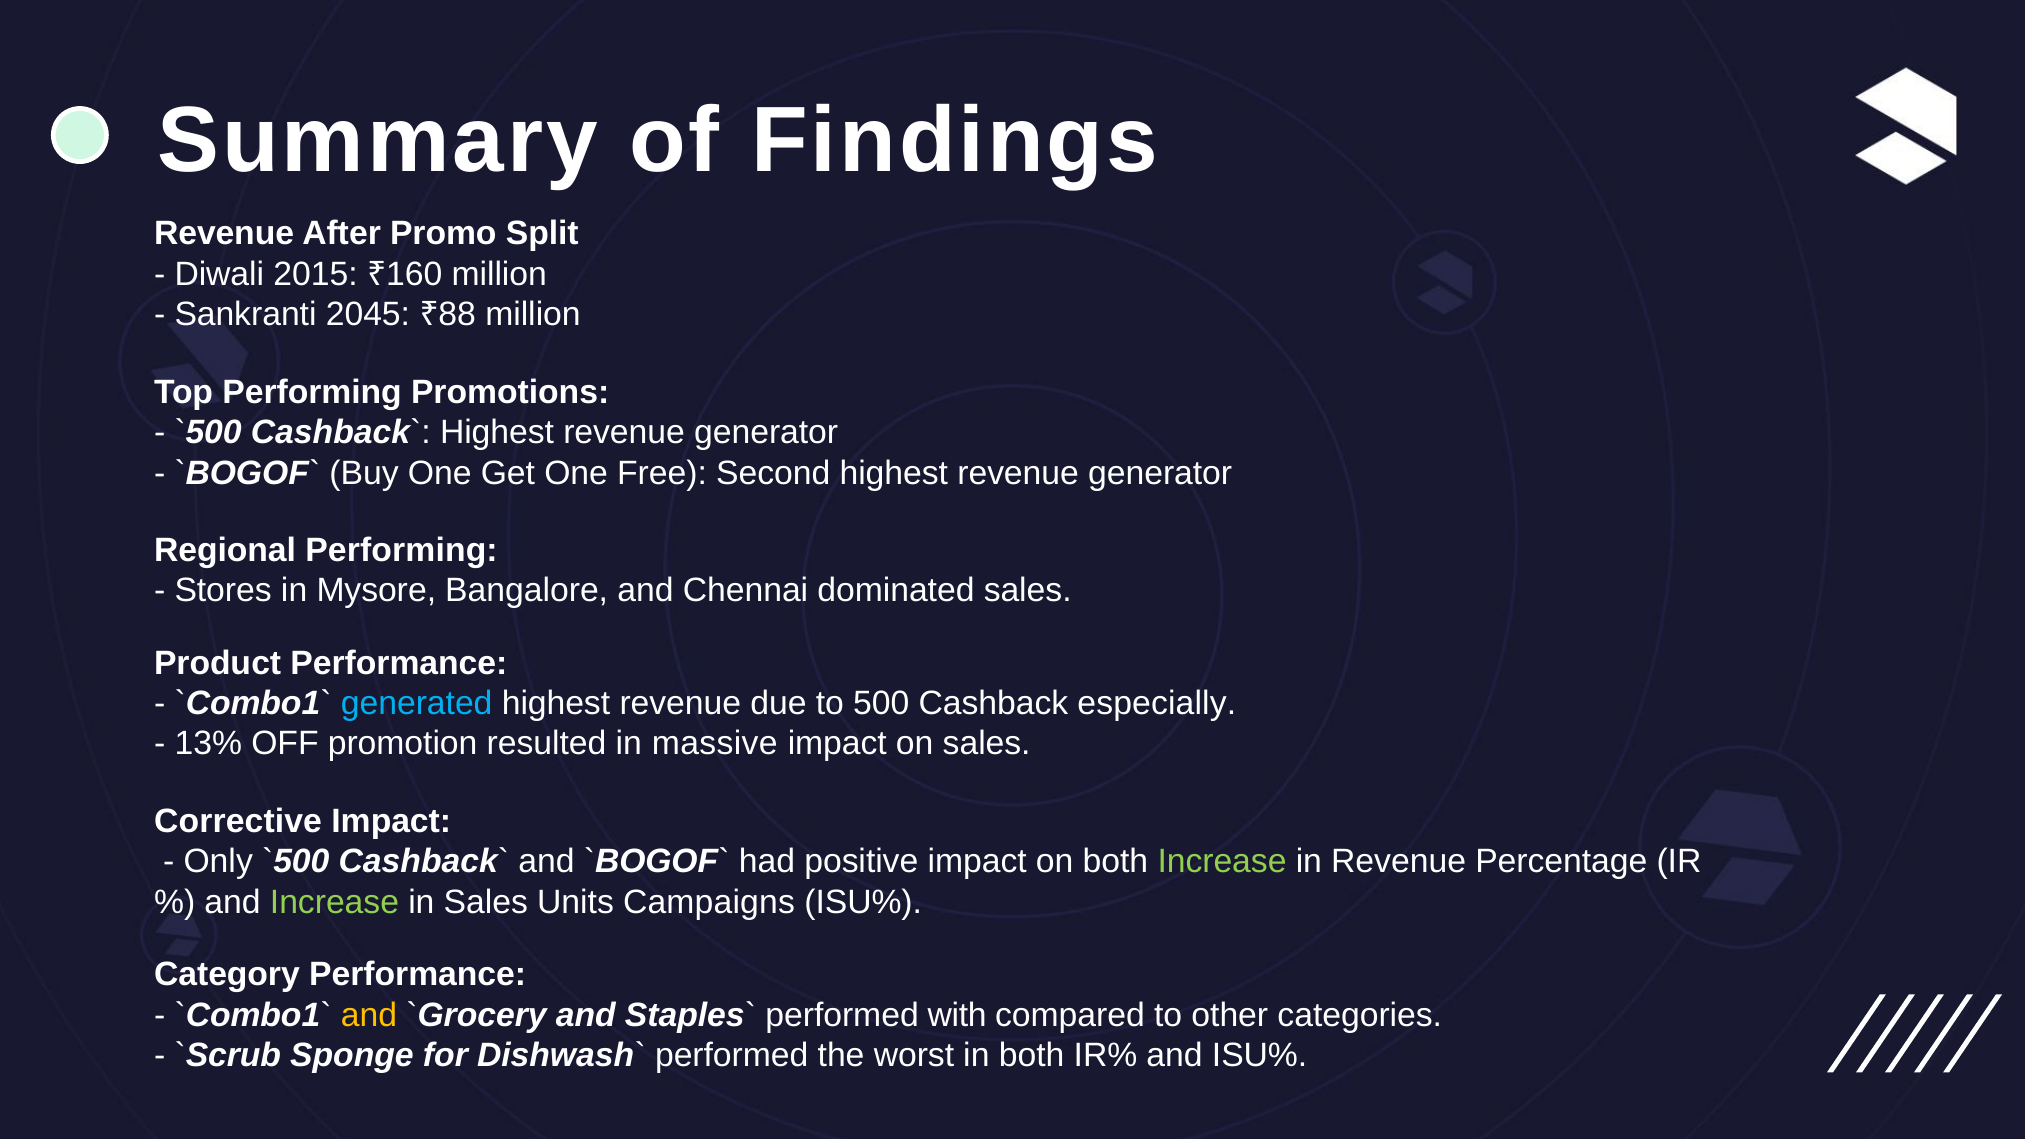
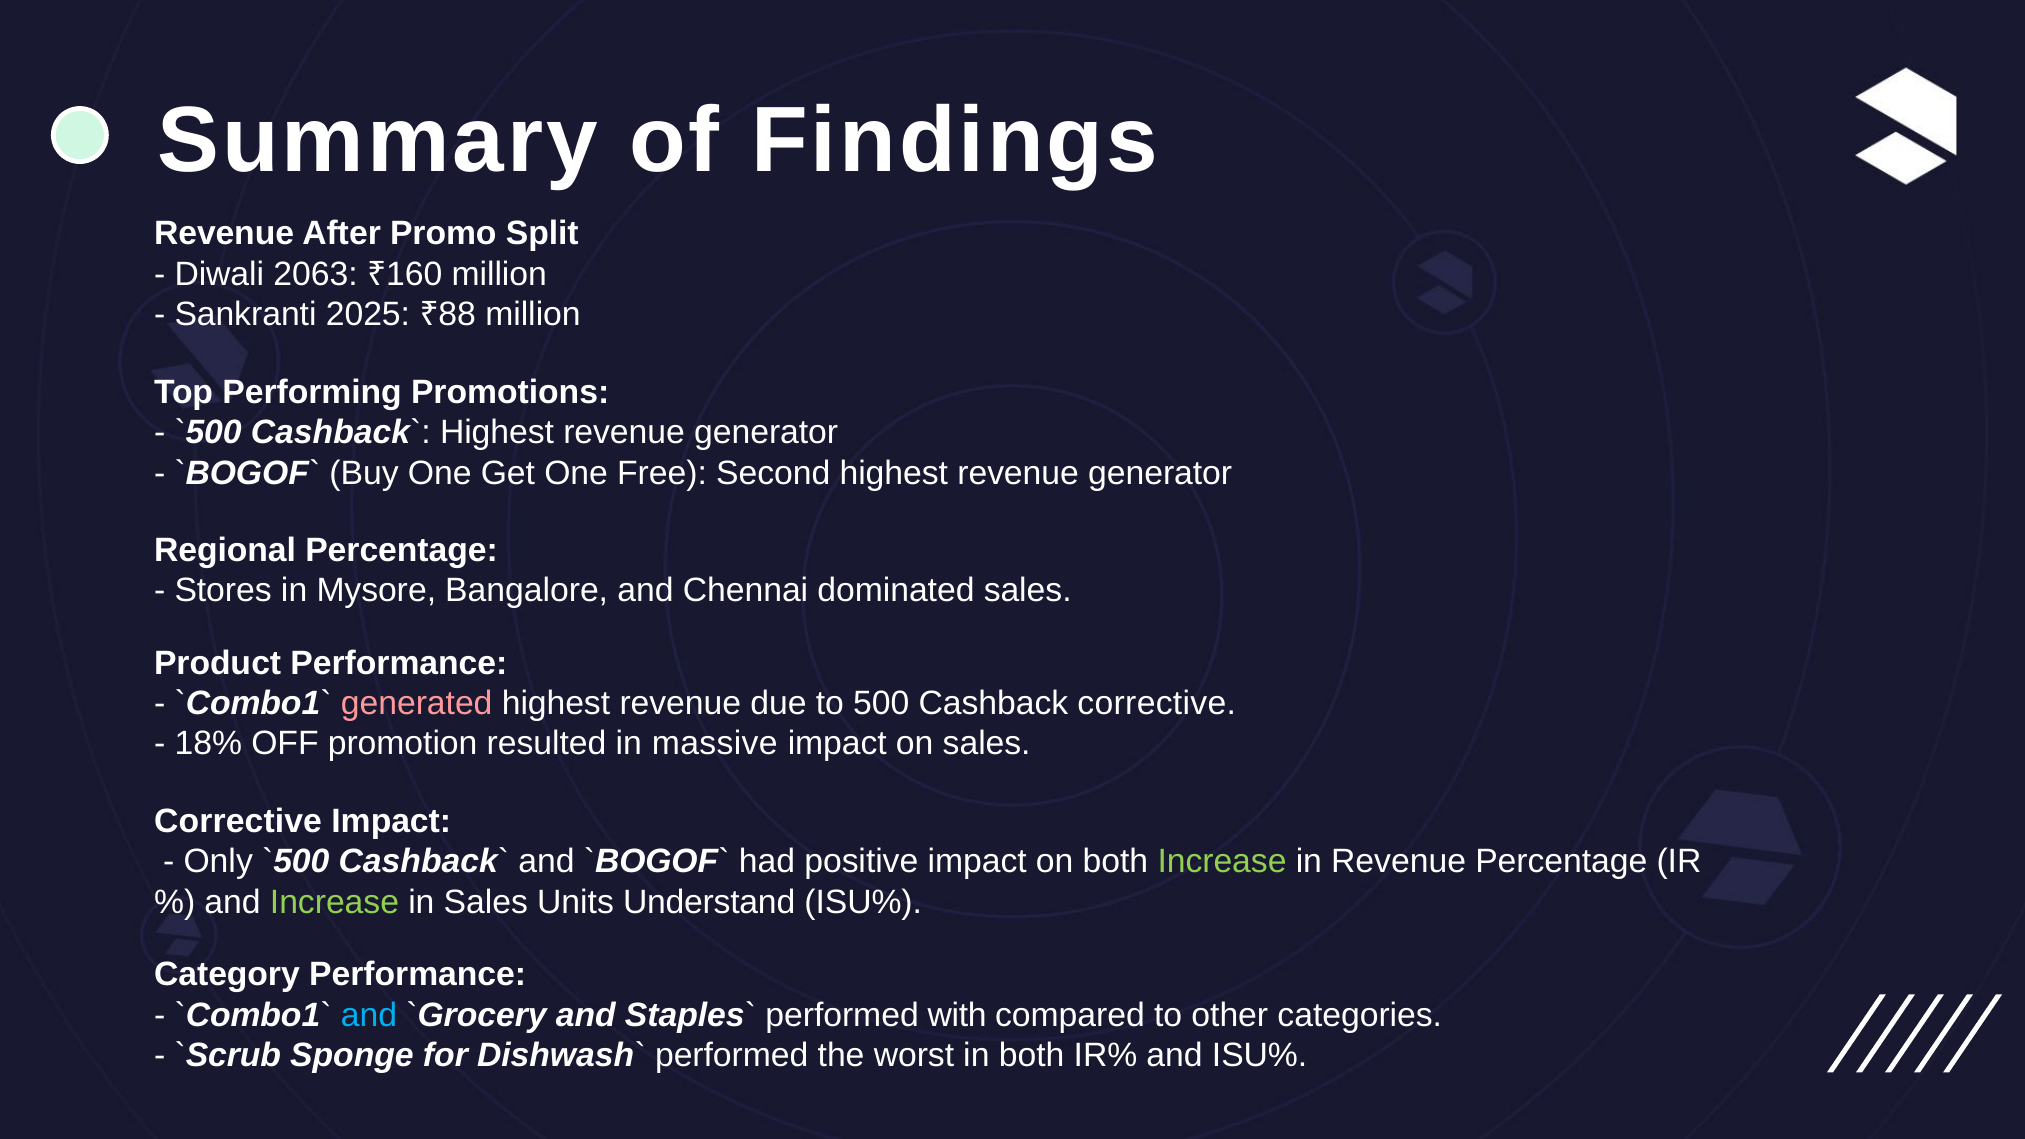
2015: 2015 -> 2063
2045: 2045 -> 2025
Regional Performing: Performing -> Percentage
generated colour: light blue -> pink
Cashback especially: especially -> corrective
13%: 13% -> 18%
Campaigns: Campaigns -> Understand
and at (369, 1015) colour: yellow -> light blue
